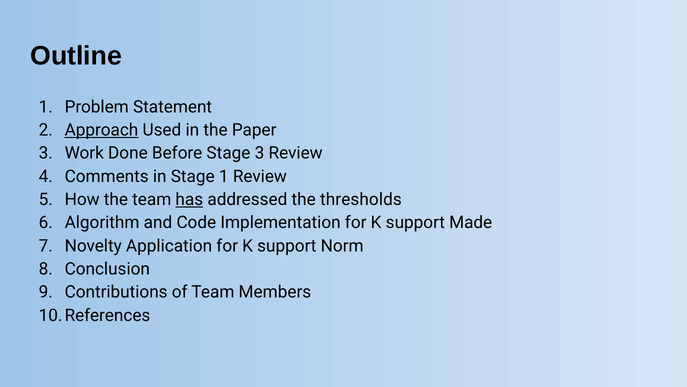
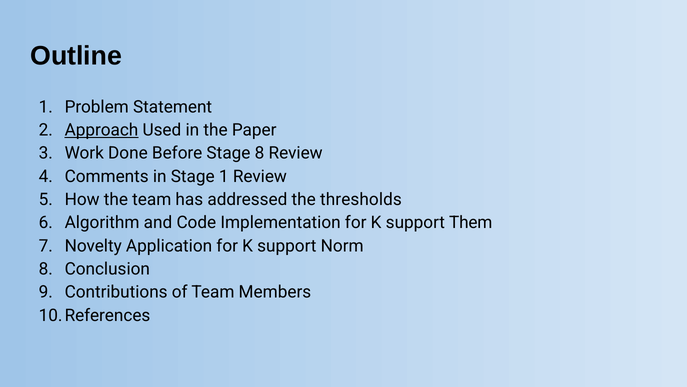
Stage 3: 3 -> 8
has underline: present -> none
Made: Made -> Them
